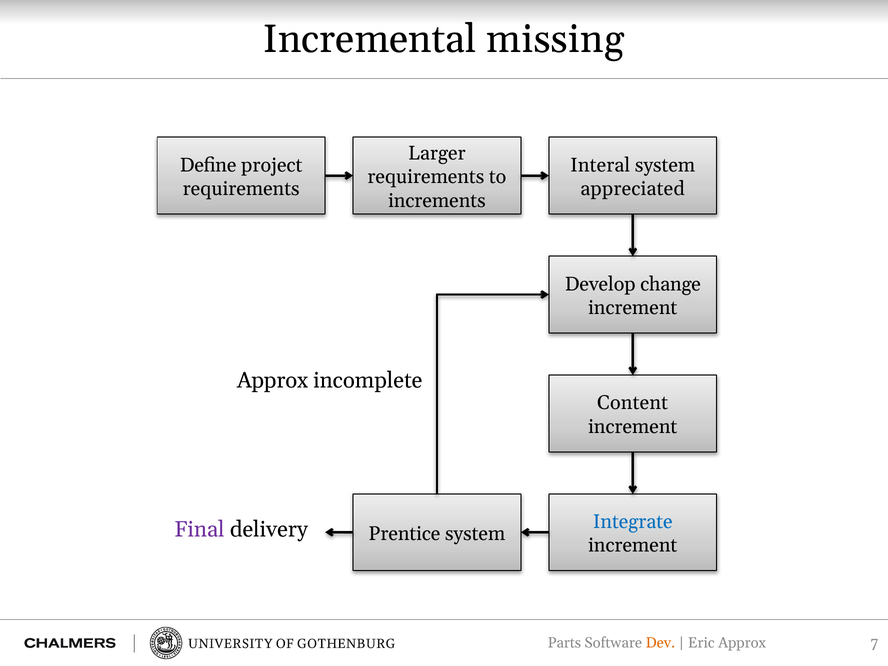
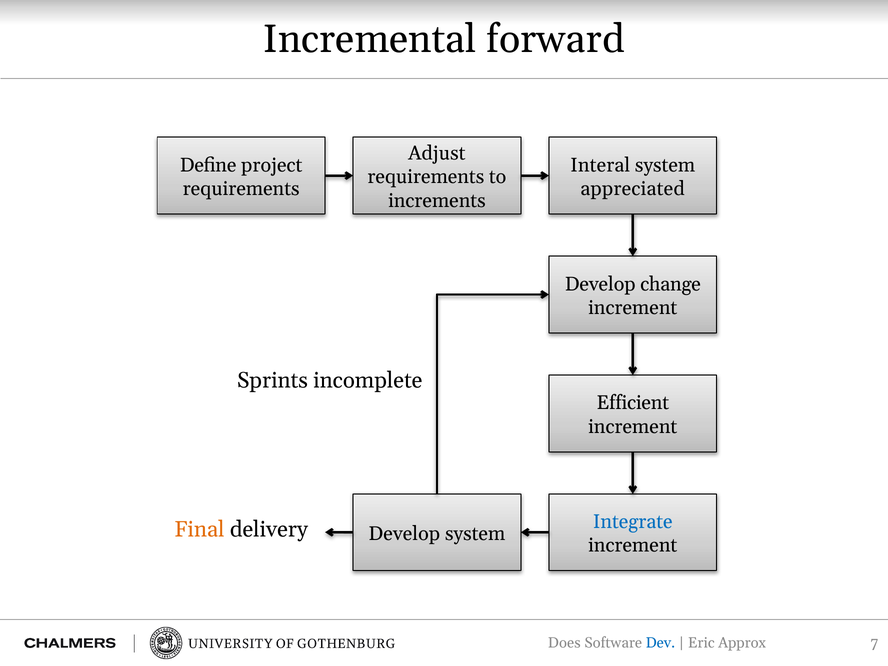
missing: missing -> forward
Larger: Larger -> Adjust
Approx at (273, 380): Approx -> Sprints
Content: Content -> Efficient
Final colour: purple -> orange
Prentice at (404, 534): Prentice -> Develop
Parts: Parts -> Does
Dev colour: orange -> blue
